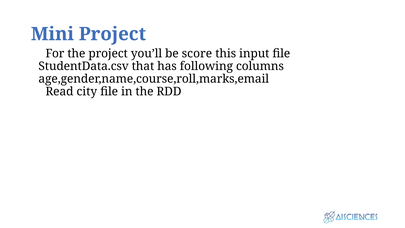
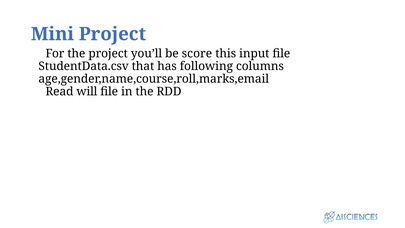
city: city -> will
